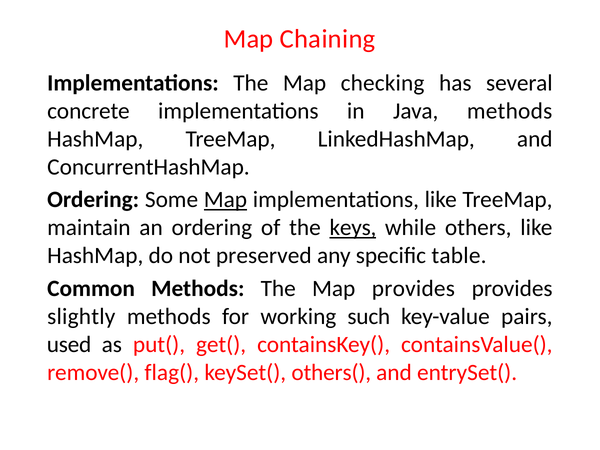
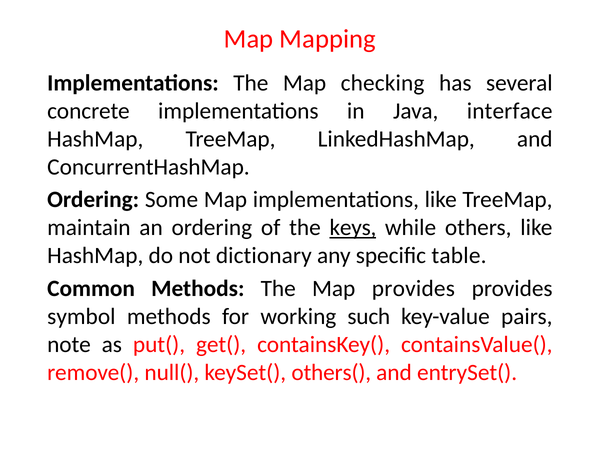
Chaining: Chaining -> Mapping
Java methods: methods -> interface
Map at (225, 200) underline: present -> none
preserved: preserved -> dictionary
slightly: slightly -> symbol
used: used -> note
flag(: flag( -> null(
